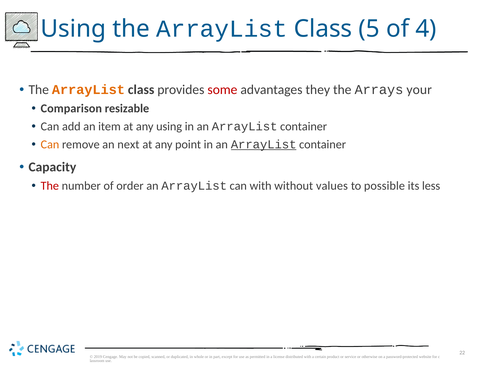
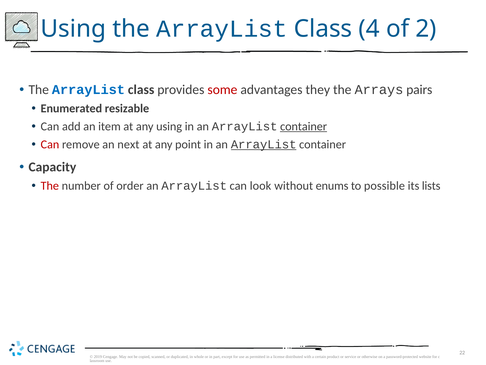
5: 5 -> 4
4: 4 -> 2
ArrayList at (88, 90) colour: orange -> blue
your: your -> pairs
Comparison: Comparison -> Enumerated
container at (304, 126) underline: none -> present
Can at (50, 144) colour: orange -> red
can with: with -> look
values: values -> enums
less: less -> lists
